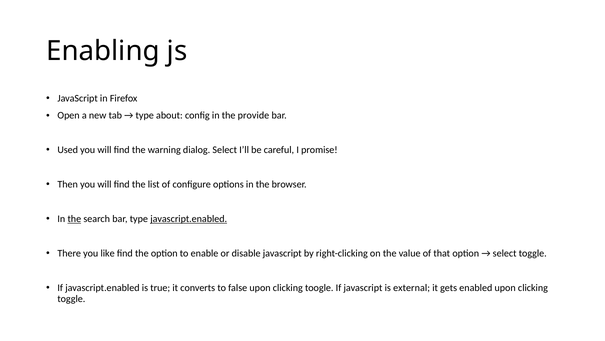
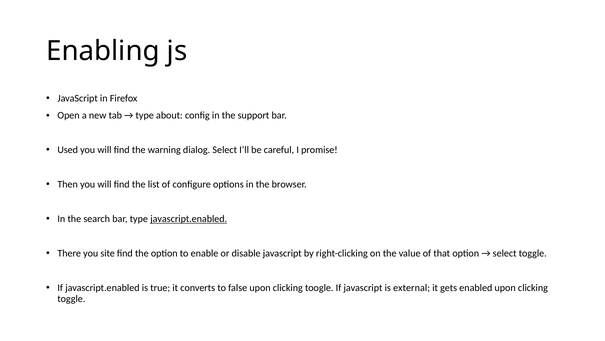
provide: provide -> support
the at (74, 219) underline: present -> none
like: like -> site
